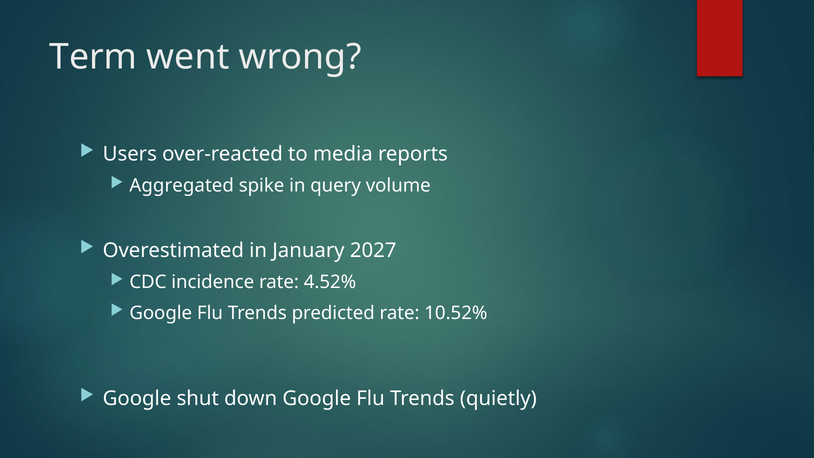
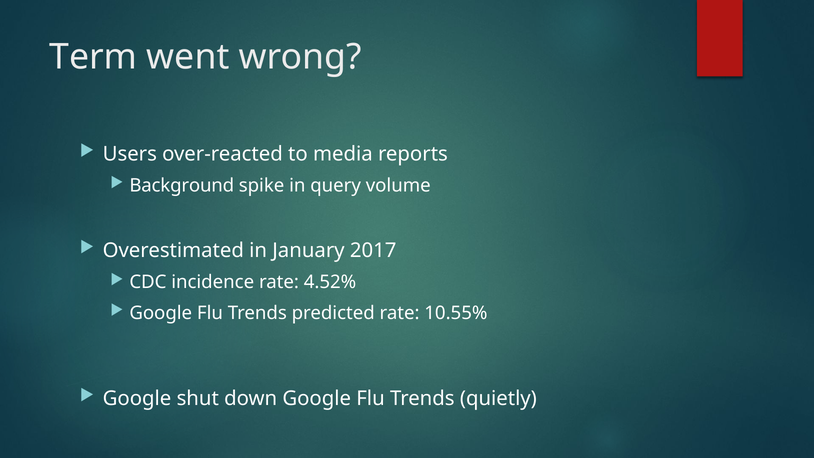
Aggregated: Aggregated -> Background
2027: 2027 -> 2017
10.52%: 10.52% -> 10.55%
